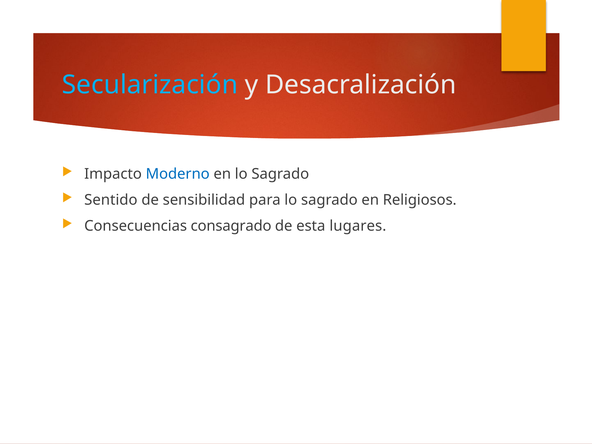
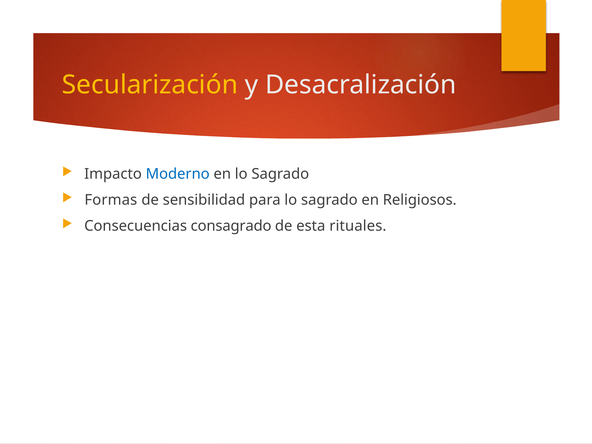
Secularización colour: light blue -> yellow
Sentido: Sentido -> Formas
lugares: lugares -> rituales
